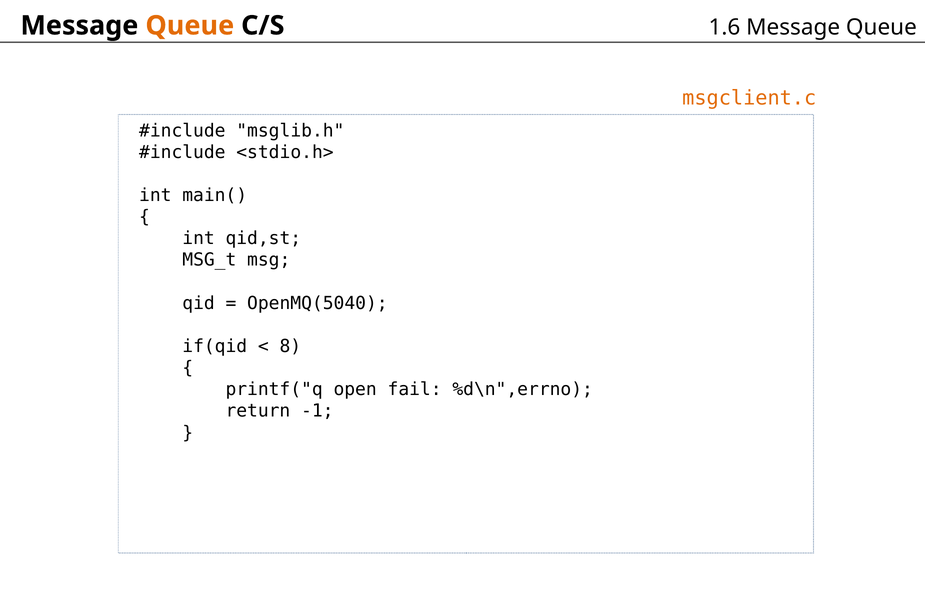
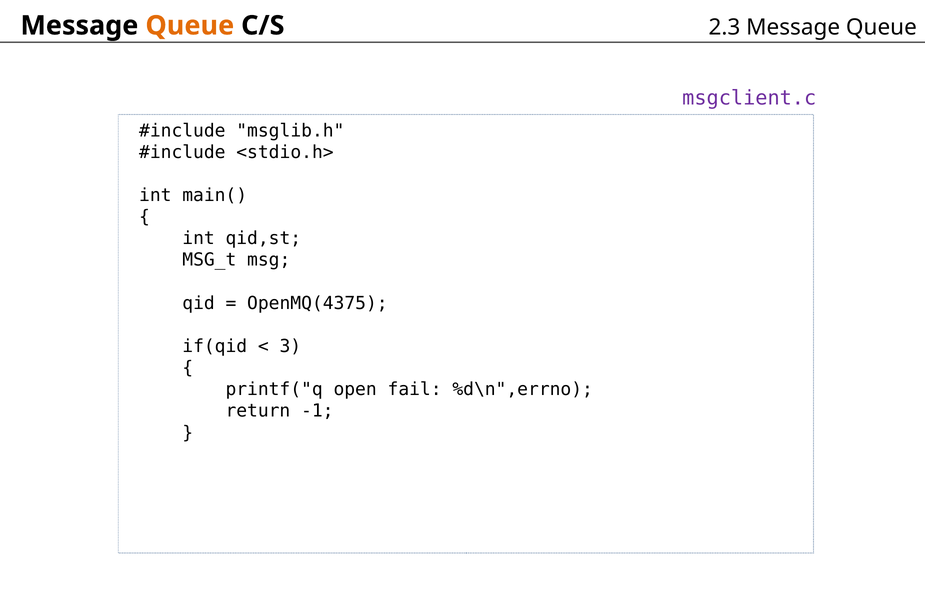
1.6: 1.6 -> 2.3
msgclient.c colour: orange -> purple
OpenMQ(5040: OpenMQ(5040 -> OpenMQ(4375
8: 8 -> 3
